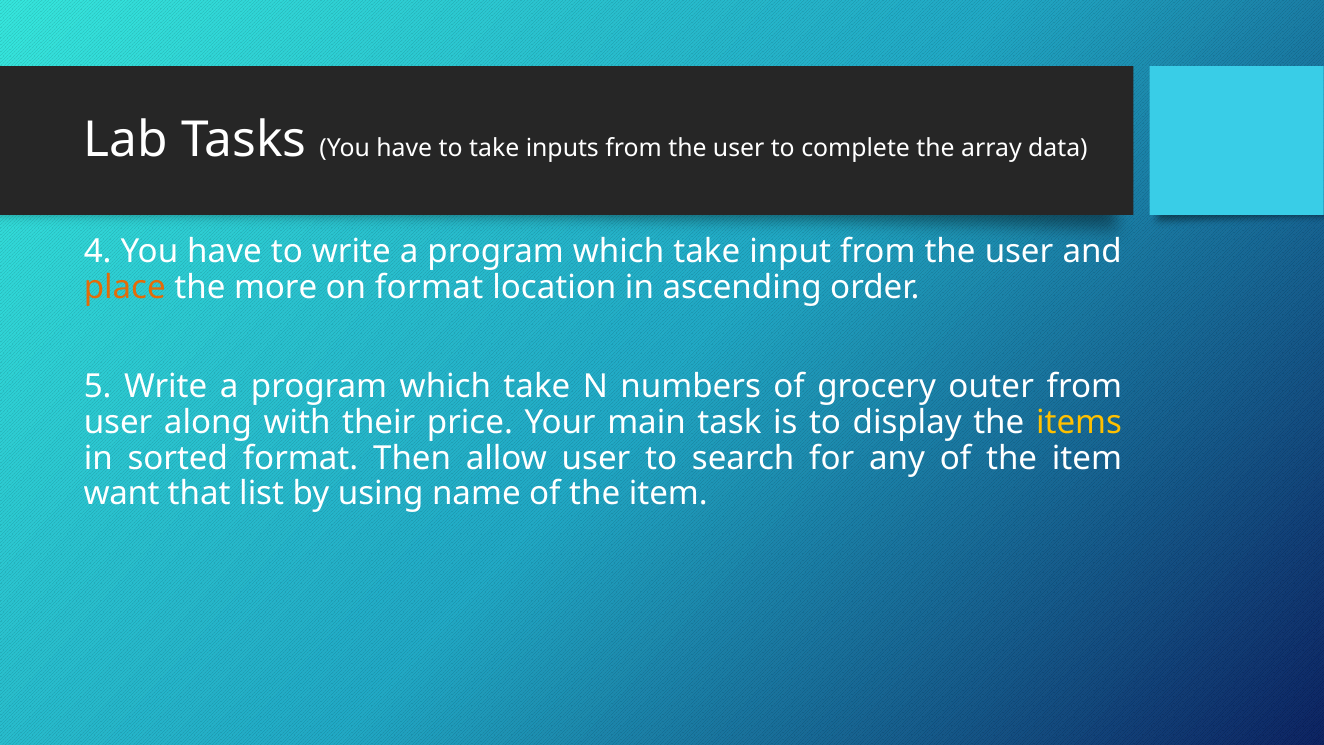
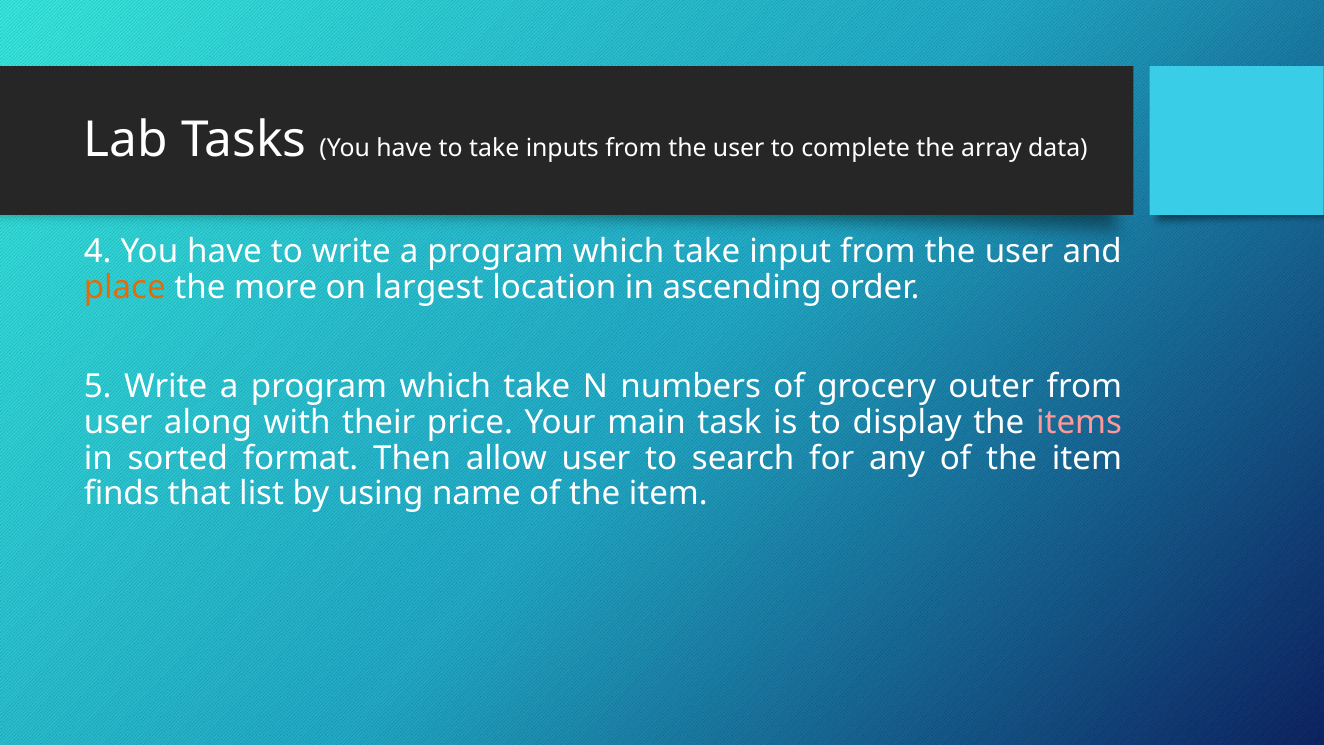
on format: format -> largest
items colour: yellow -> pink
want: want -> finds
